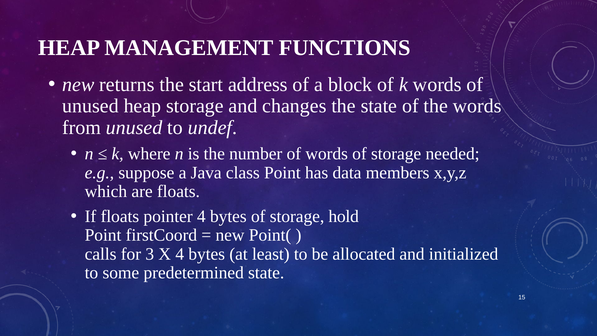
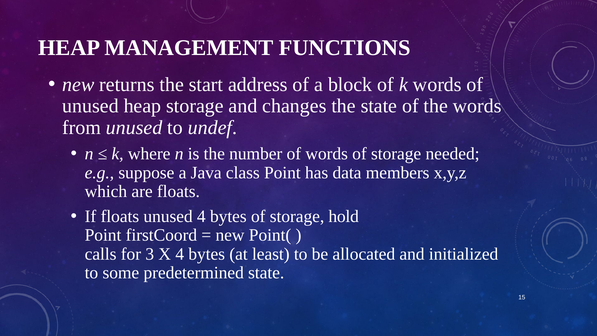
floats pointer: pointer -> unused
